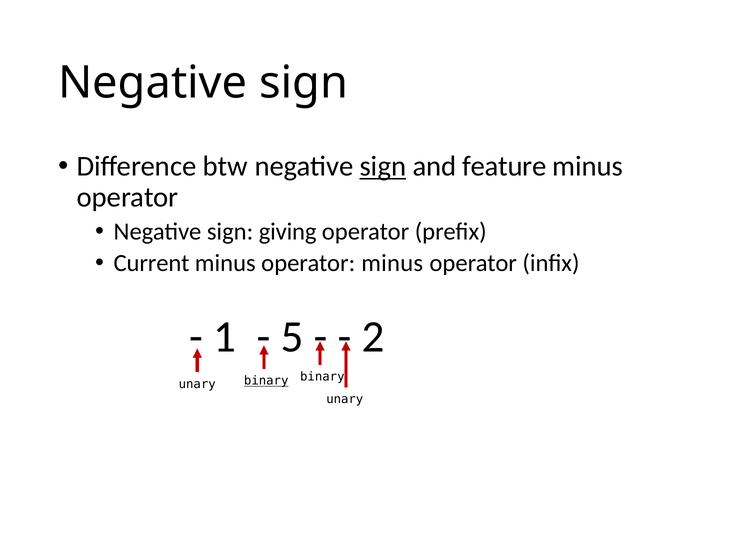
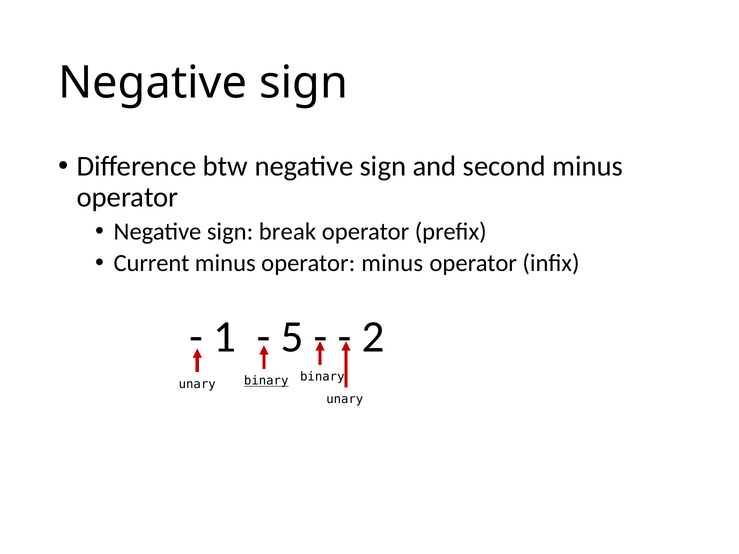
sign at (383, 167) underline: present -> none
feature: feature -> second
giving: giving -> break
